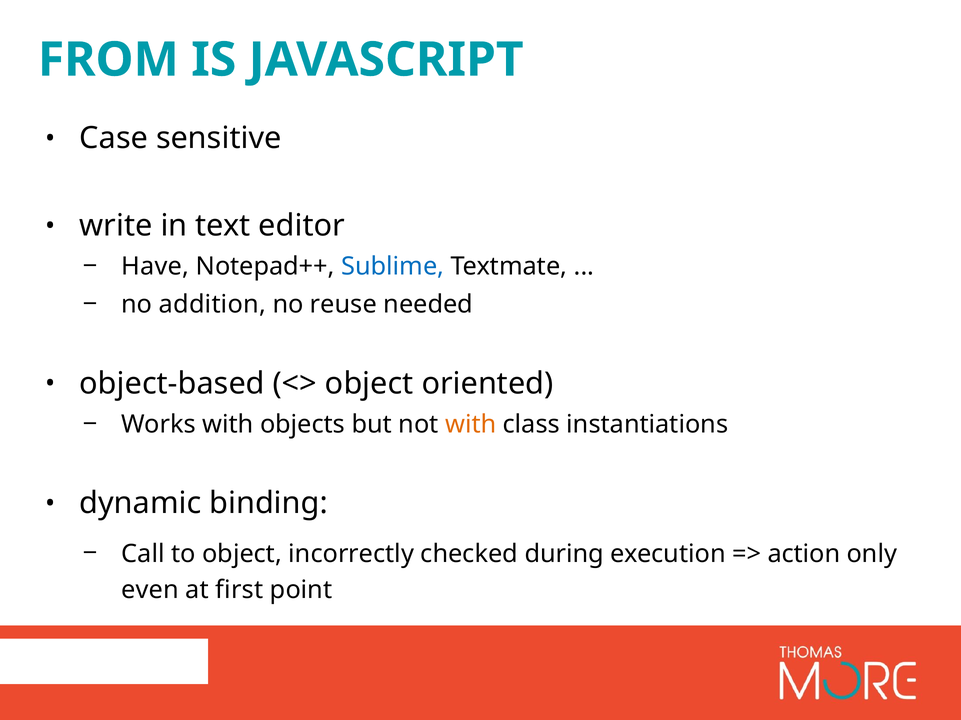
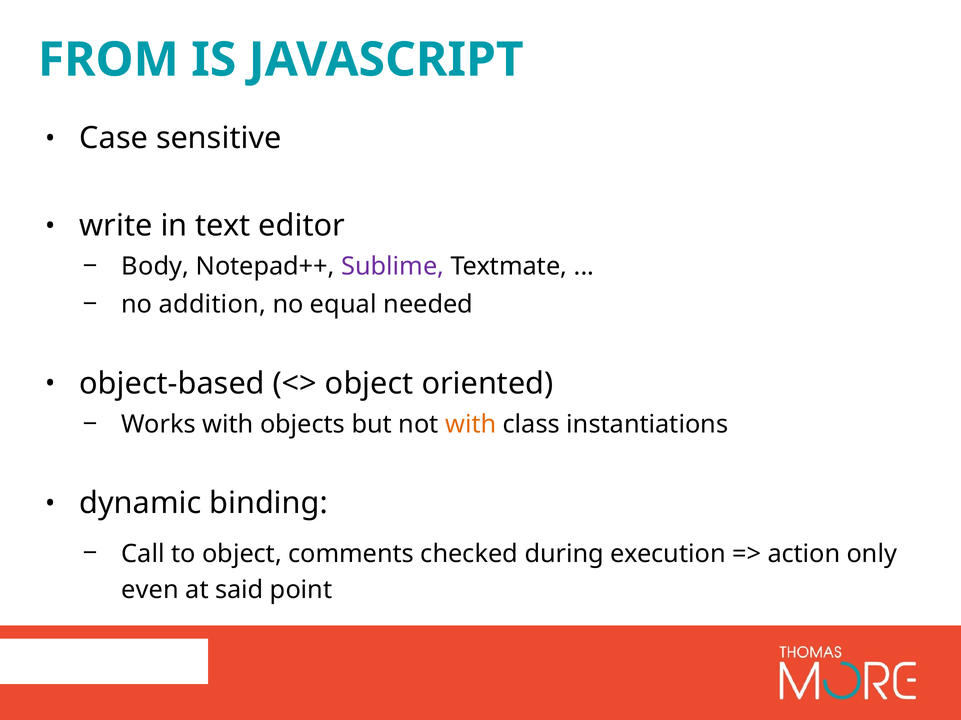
Have: Have -> Body
Sublime colour: blue -> purple
reuse: reuse -> equal
incorrectly: incorrectly -> comments
first: first -> said
